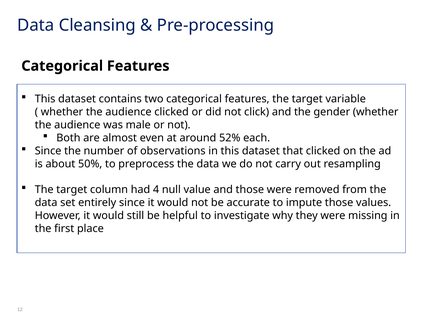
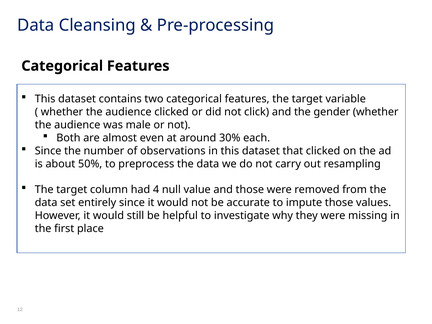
52%: 52% -> 30%
